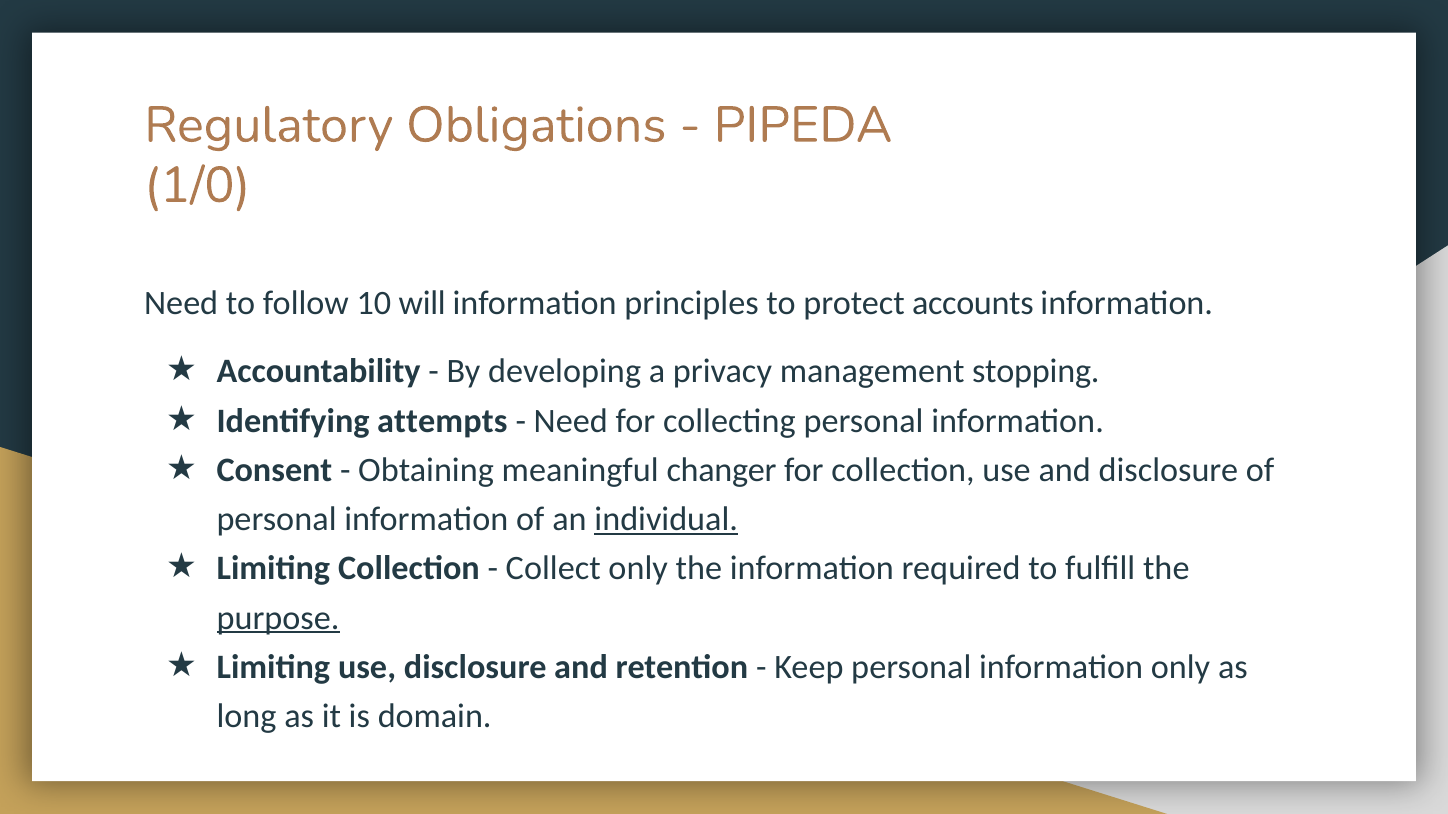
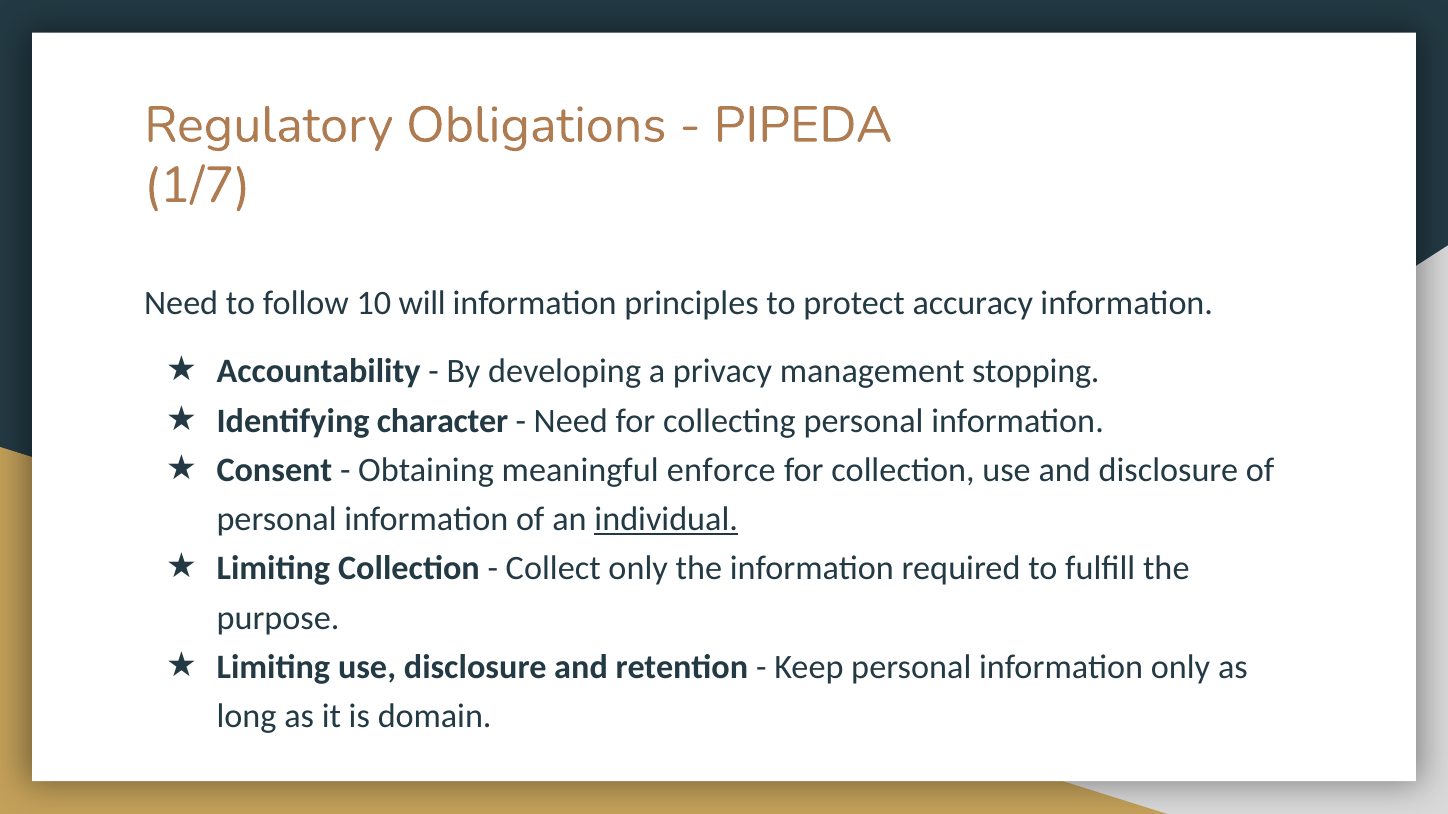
1/0: 1/0 -> 1/7
accounts: accounts -> accuracy
attempts: attempts -> character
changer: changer -> enforce
purpose underline: present -> none
